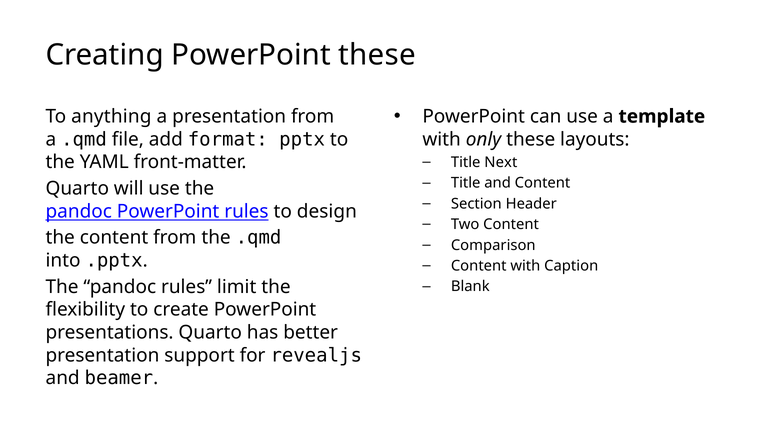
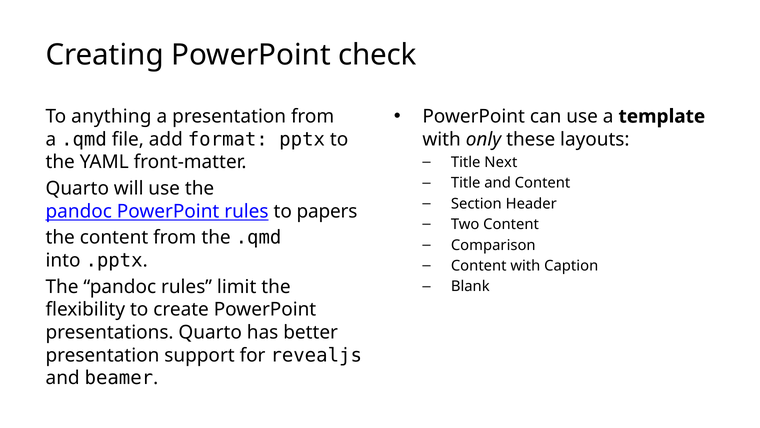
PowerPoint these: these -> check
design: design -> papers
